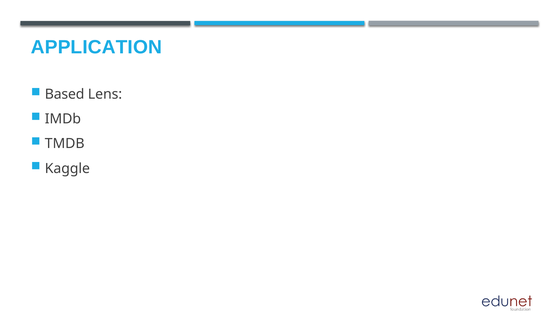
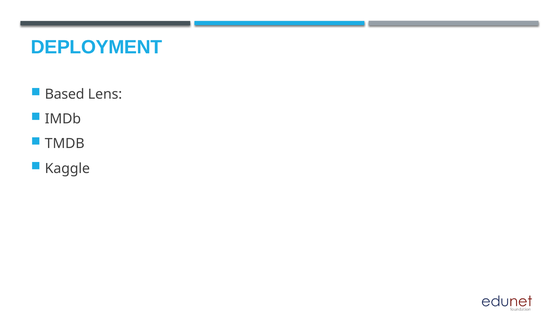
APPLICATION: APPLICATION -> DEPLOYMENT
